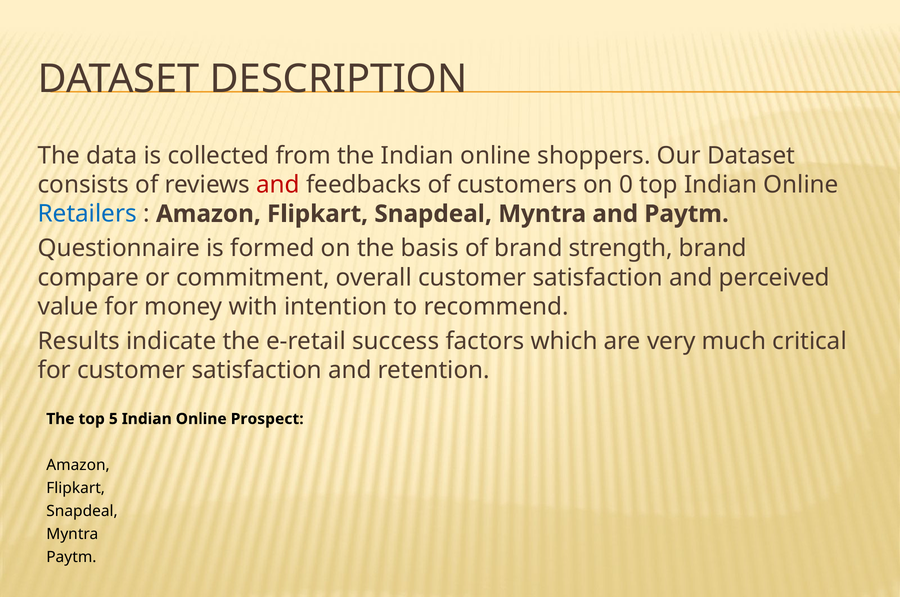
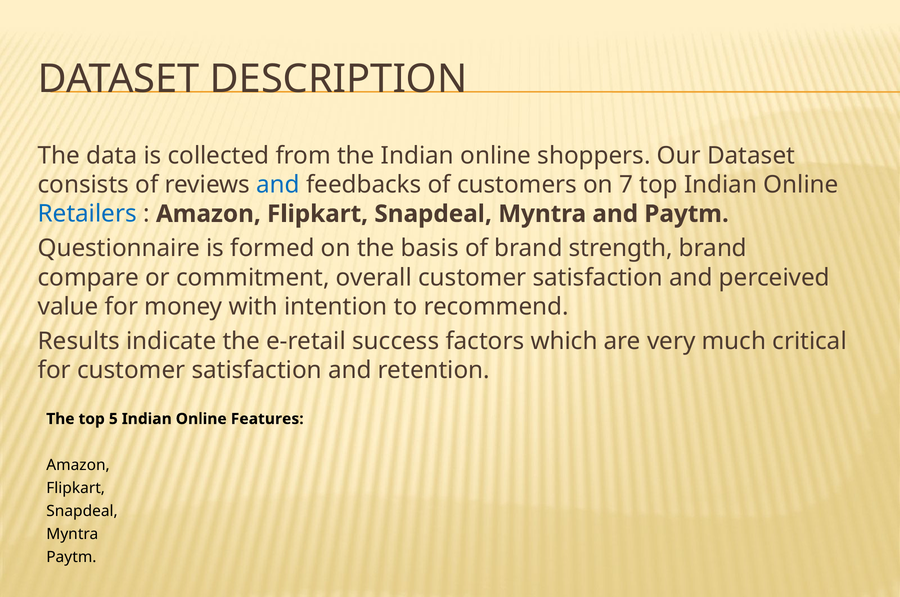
and at (278, 185) colour: red -> blue
0: 0 -> 7
Prospect: Prospect -> Features
